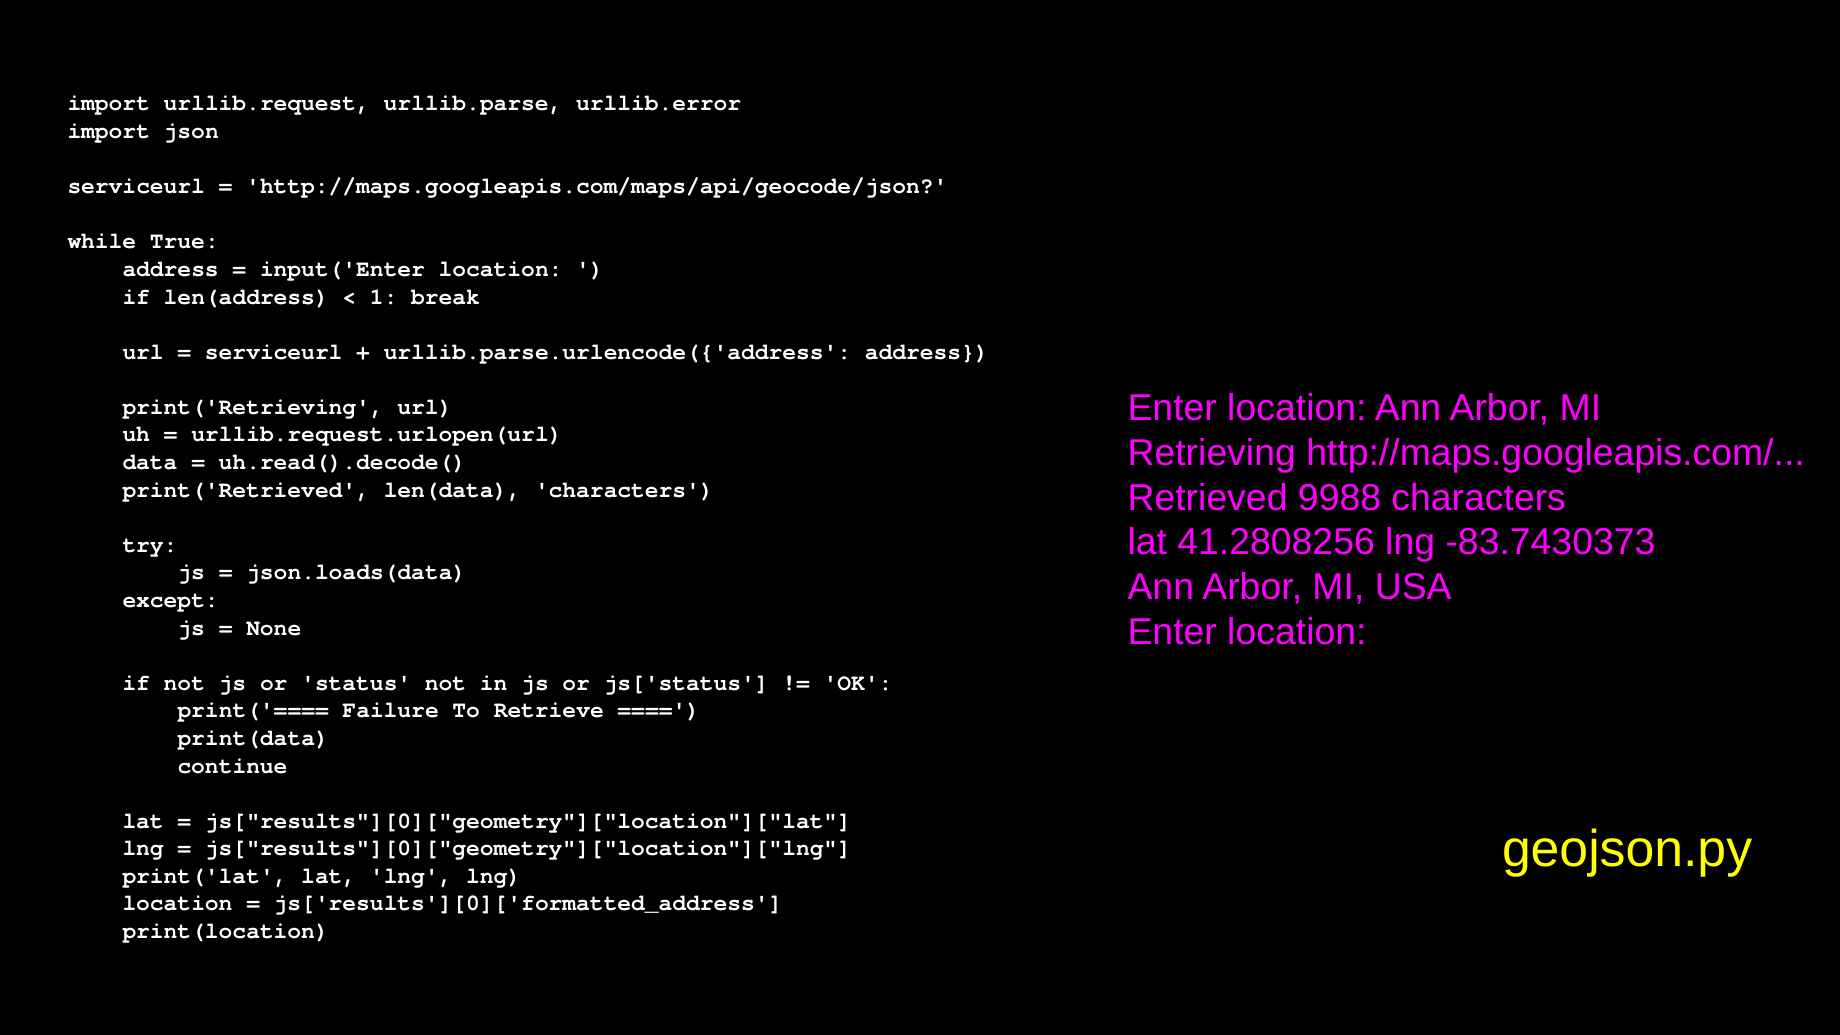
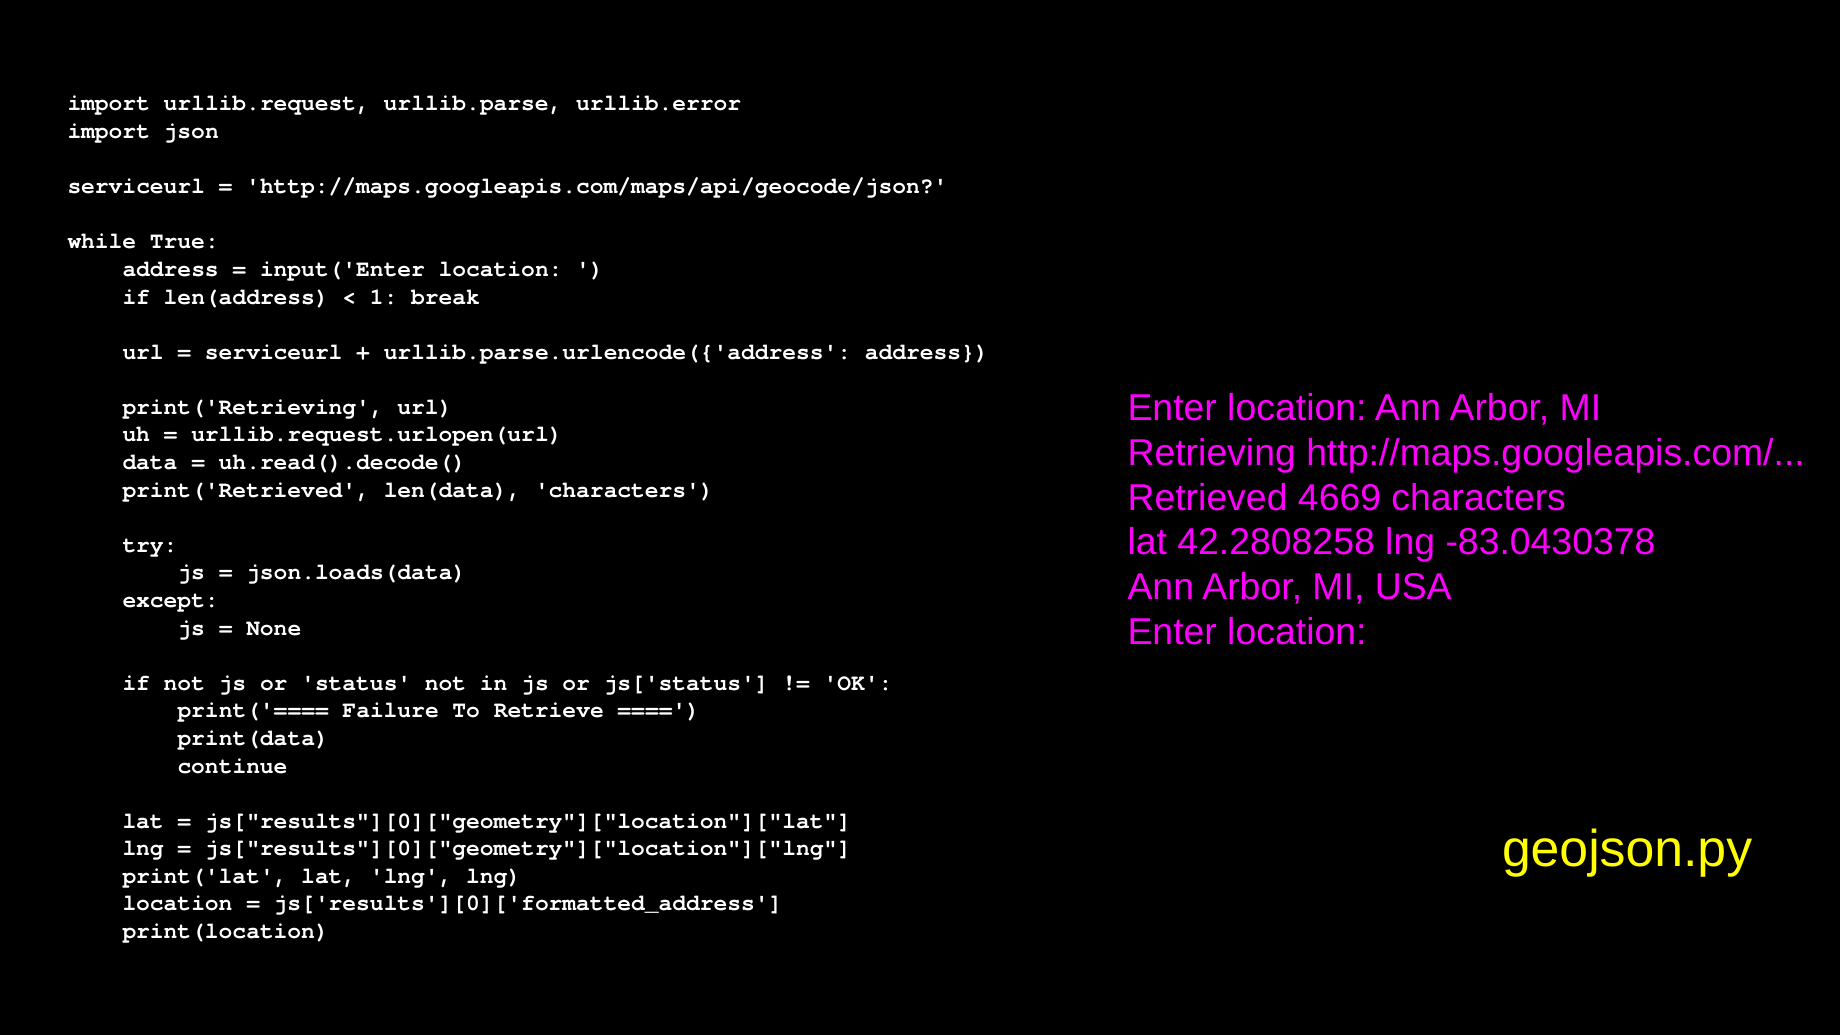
9988: 9988 -> 4669
41.2808256: 41.2808256 -> 42.2808258
-83.7430373: -83.7430373 -> -83.0430378
